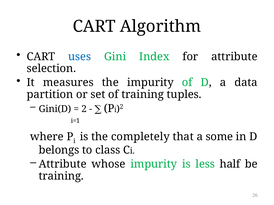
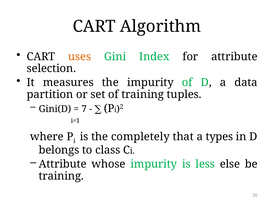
uses colour: blue -> orange
2 at (84, 109): 2 -> 7
some: some -> types
half: half -> else
